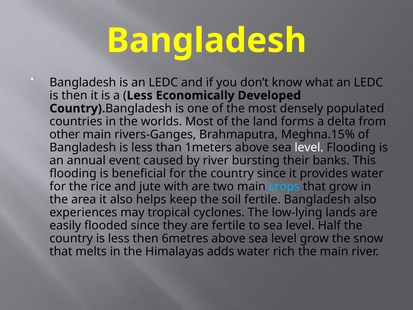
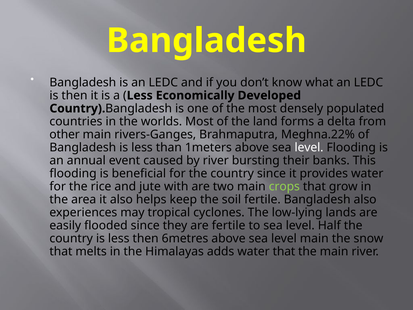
Meghna.15%: Meghna.15% -> Meghna.22%
crops colour: light blue -> light green
level grow: grow -> main
water rich: rich -> that
